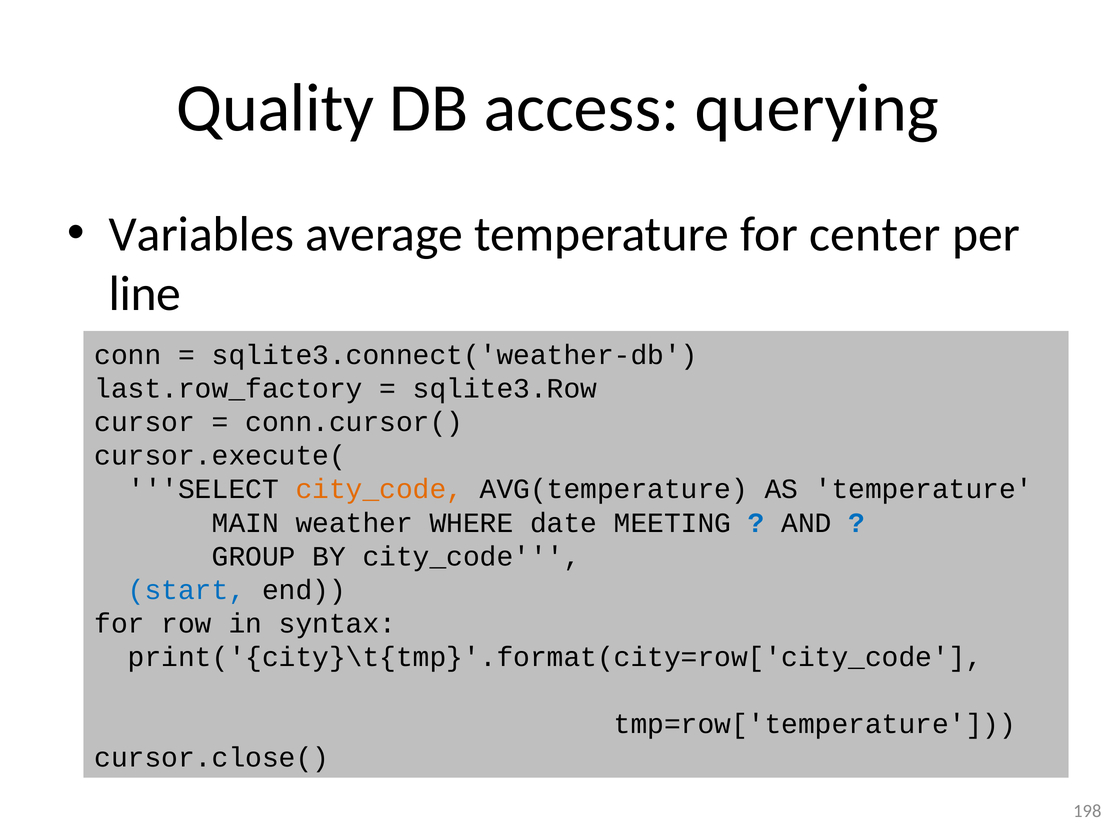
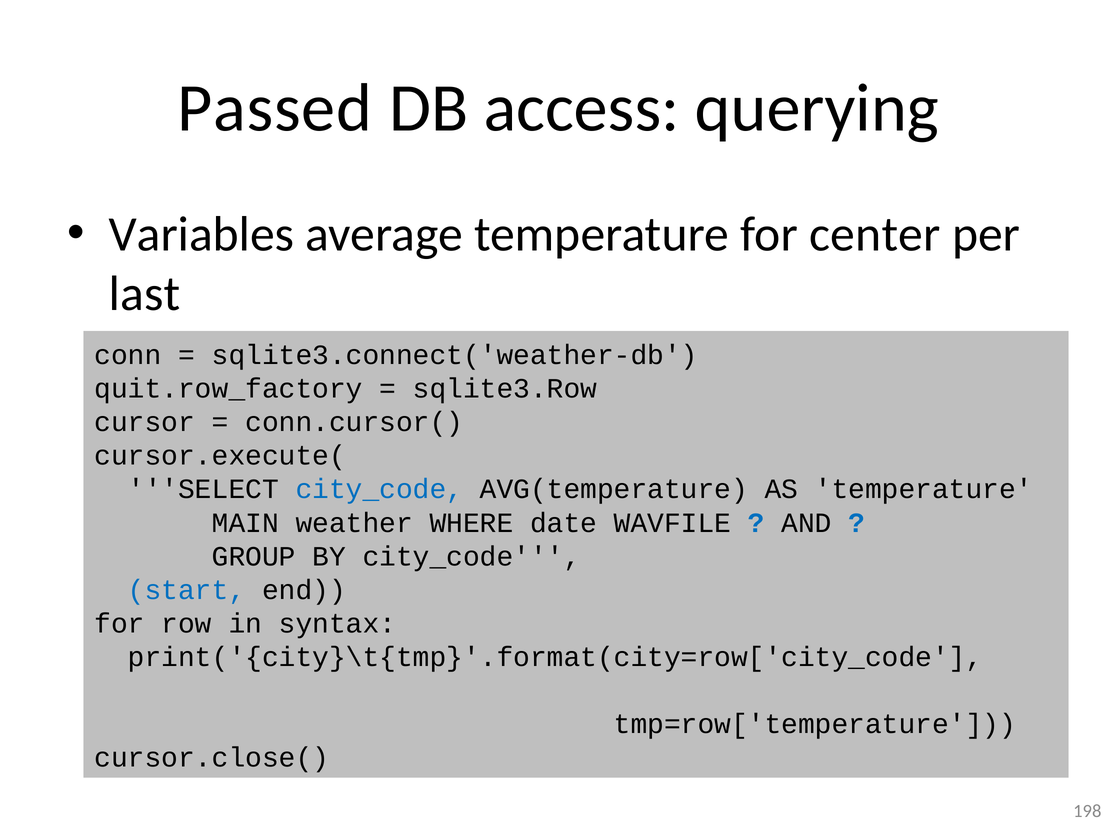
Quality: Quality -> Passed
line: line -> last
last.row_factory: last.row_factory -> quit.row_factory
city_code at (379, 489) colour: orange -> blue
MEETING: MEETING -> WAVFILE
